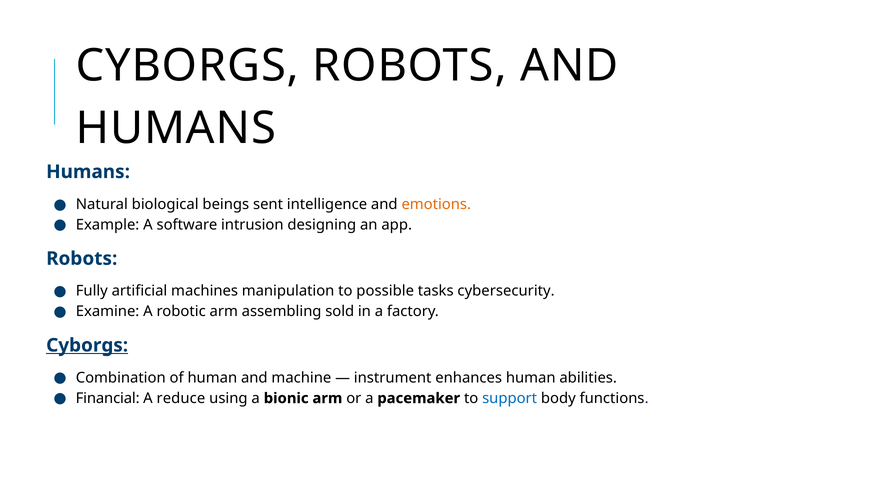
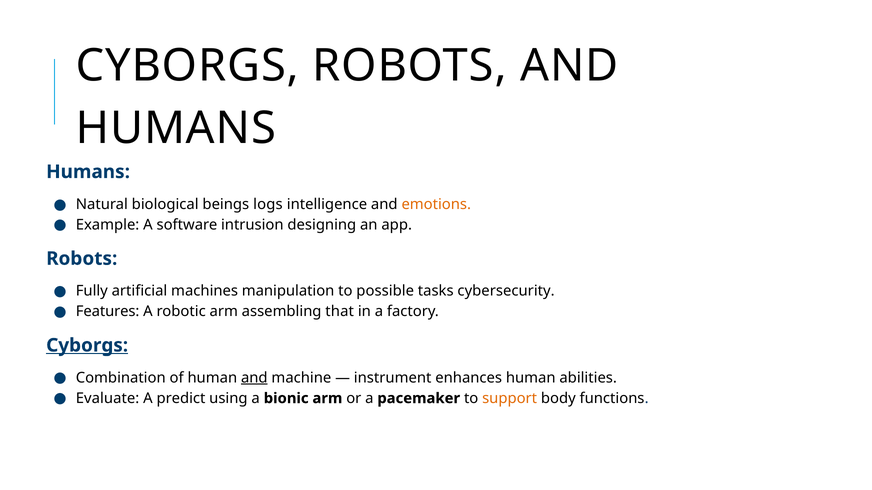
sent: sent -> logs
Examine: Examine -> Features
sold: sold -> that
and at (254, 378) underline: none -> present
Financial: Financial -> Evaluate
reduce: reduce -> predict
support colour: blue -> orange
